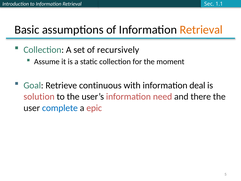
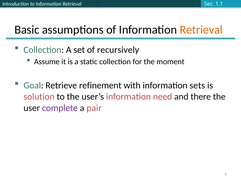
continuous: continuous -> refinement
deal: deal -> sets
complete colour: blue -> purple
epic: epic -> pair
